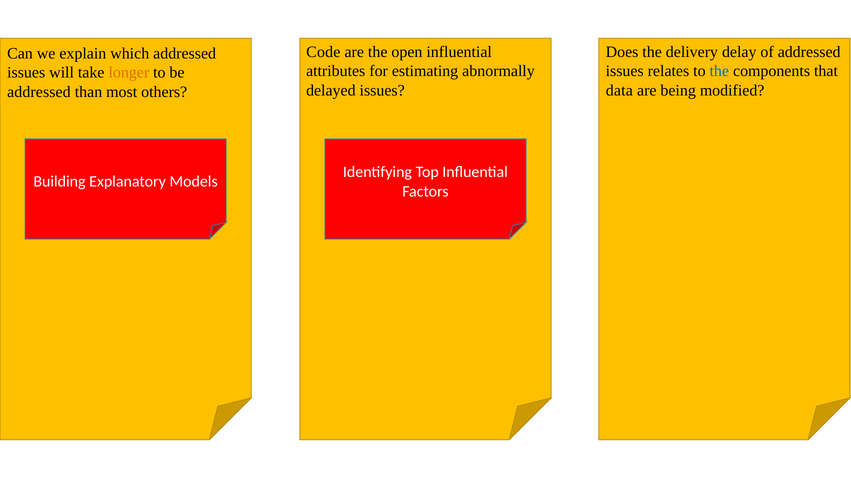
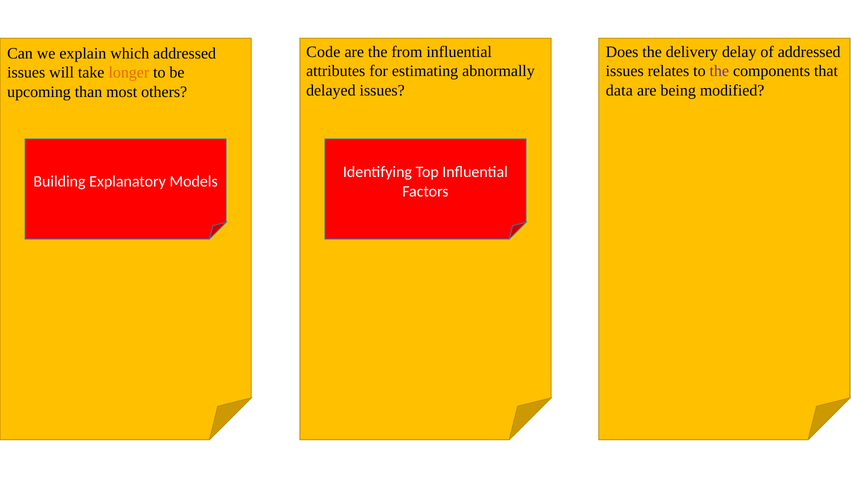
open: open -> from
the at (719, 71) colour: blue -> purple
addressed at (39, 92): addressed -> upcoming
